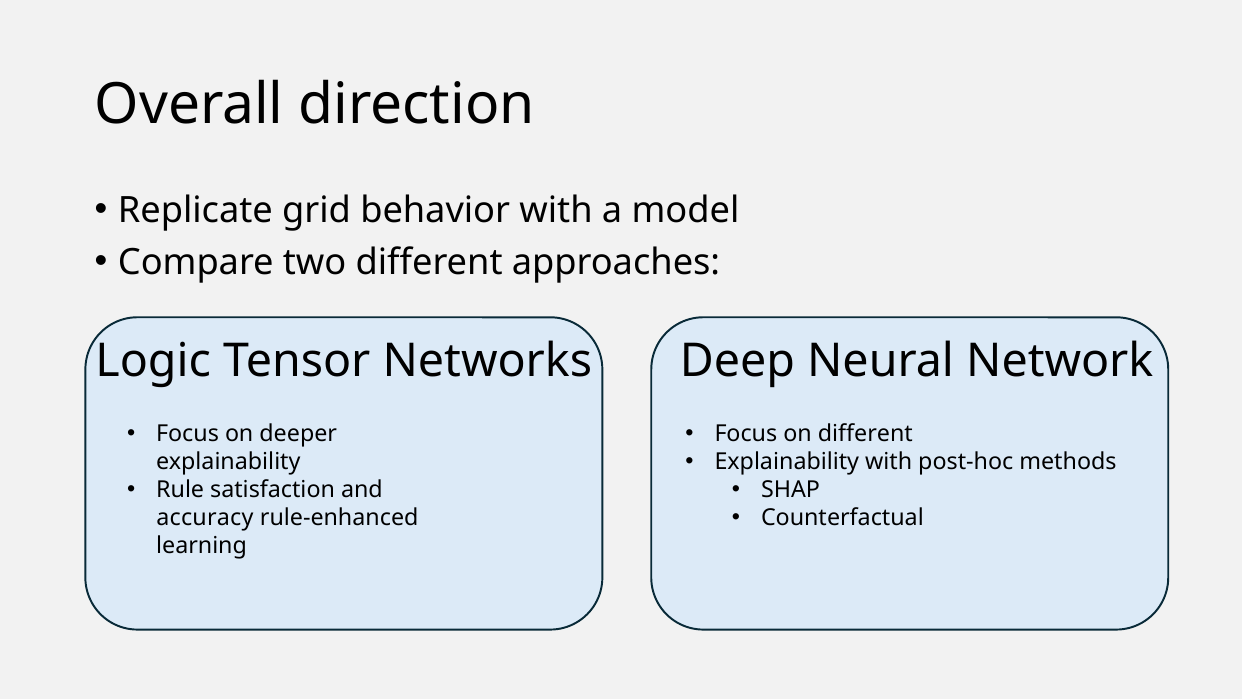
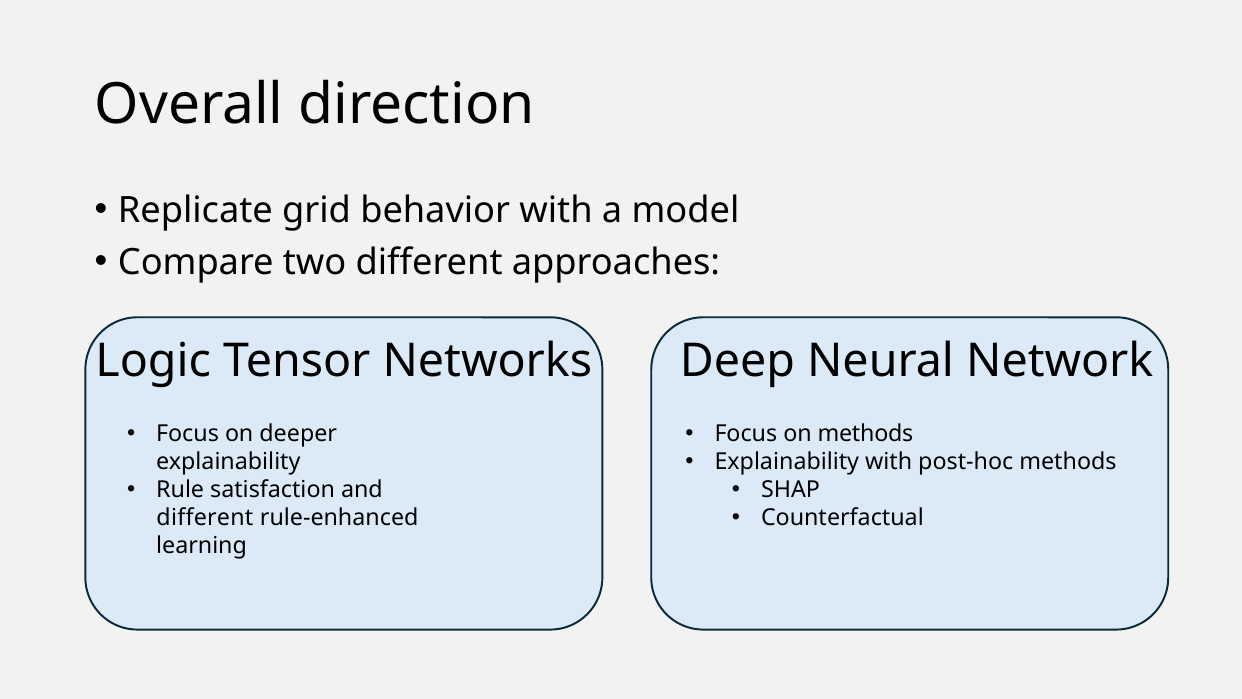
on different: different -> methods
accuracy at (205, 517): accuracy -> different
